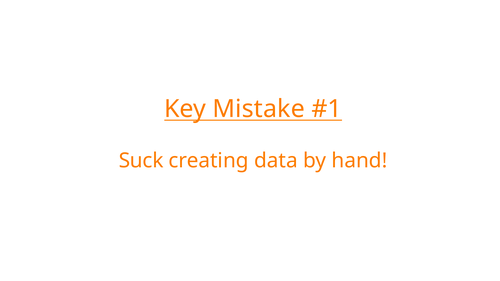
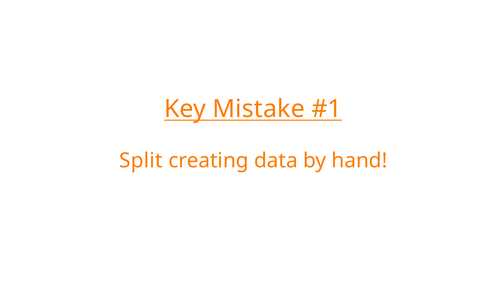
Suck: Suck -> Split
